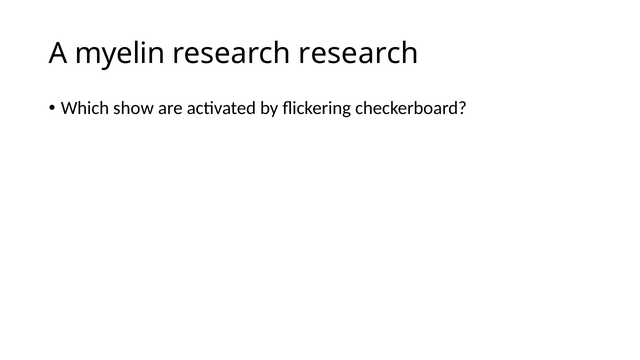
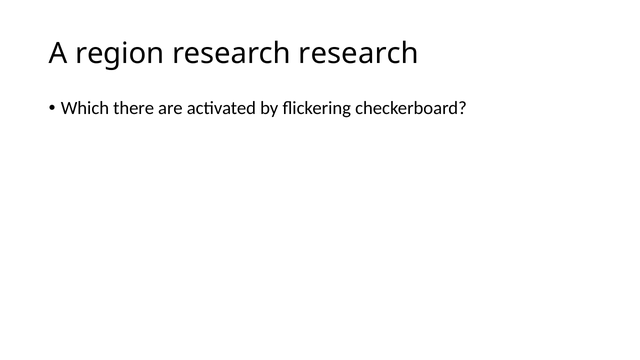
myelin: myelin -> region
show: show -> there
